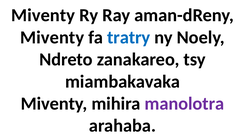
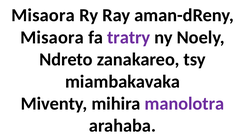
Miventy at (43, 15): Miventy -> Misaora
Miventy at (52, 37): Miventy -> Misaora
tratry colour: blue -> purple
